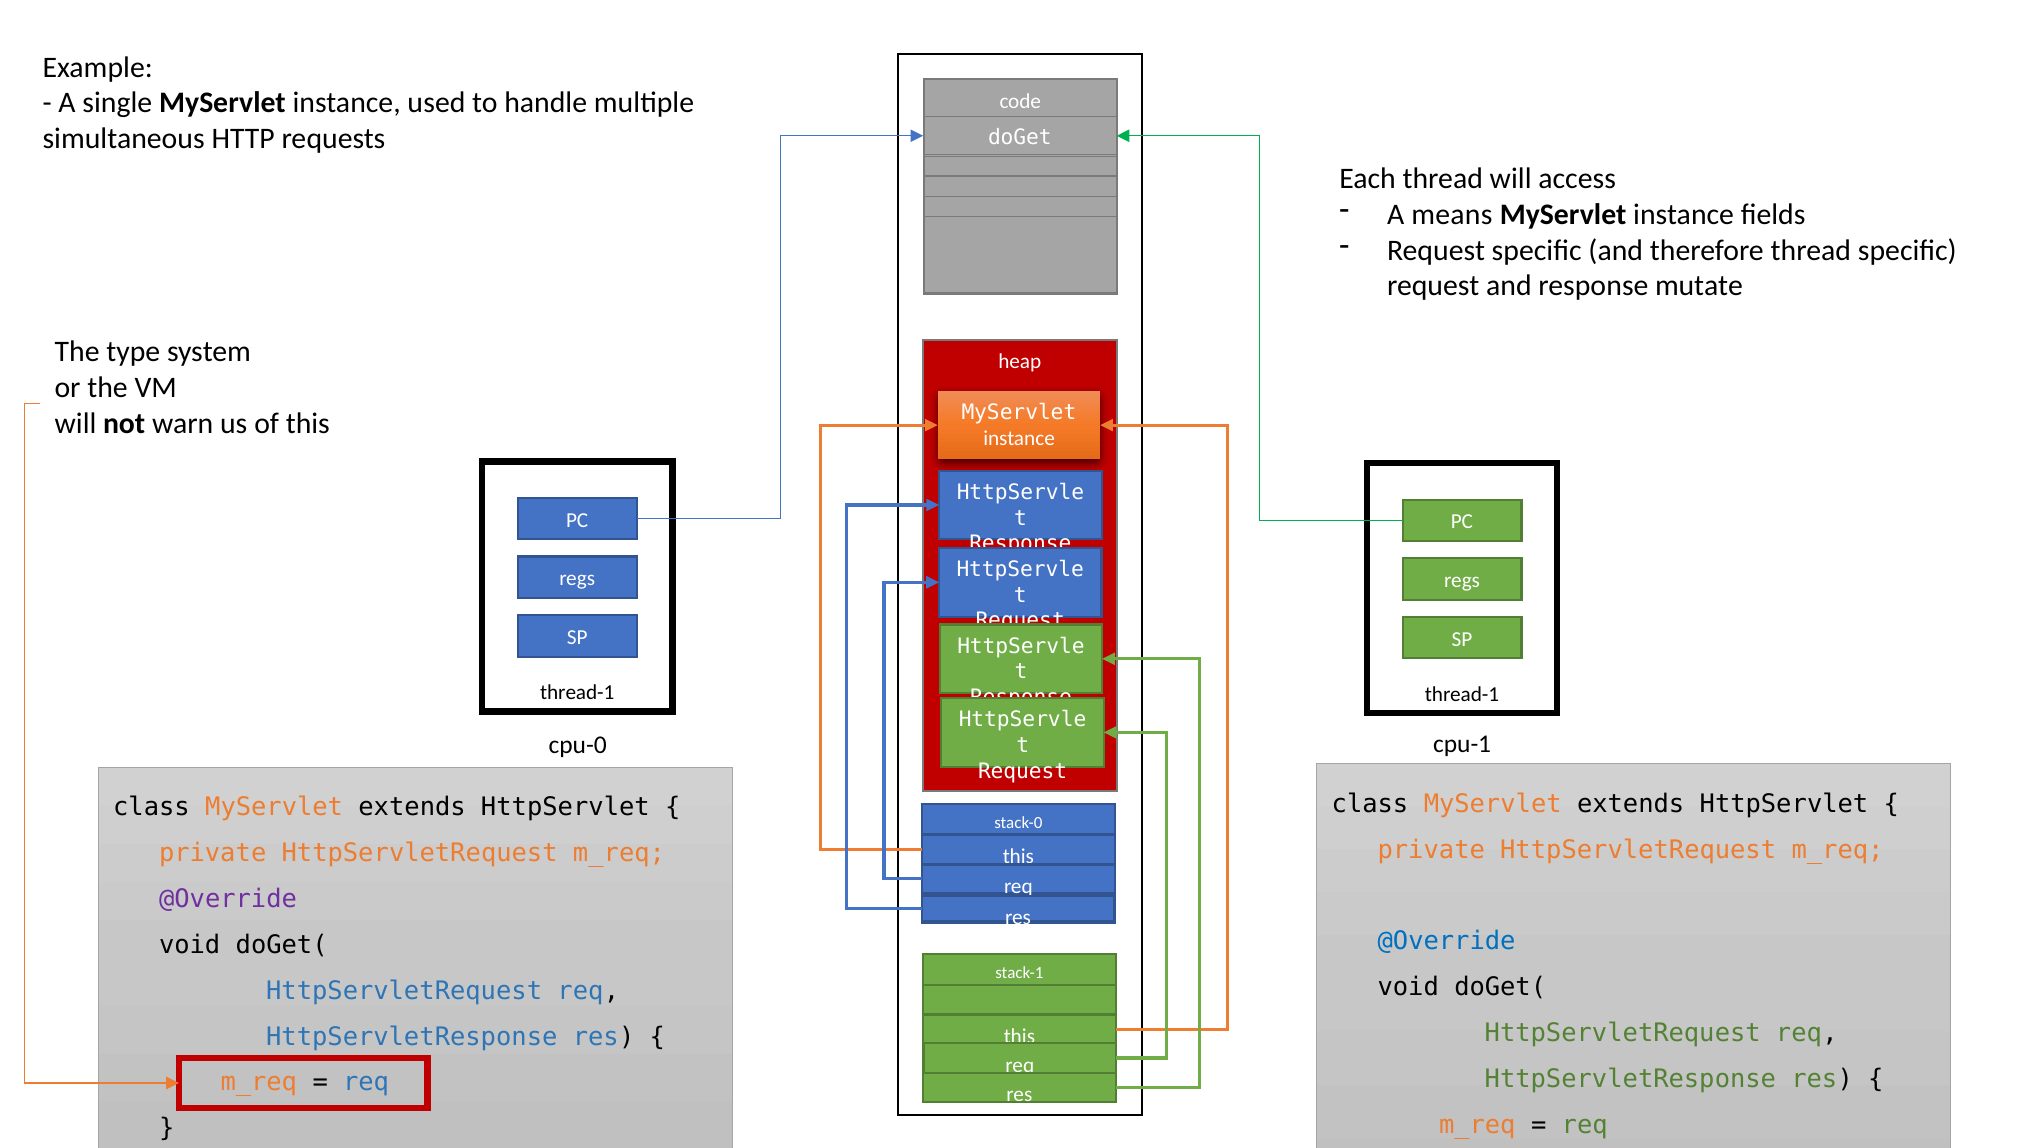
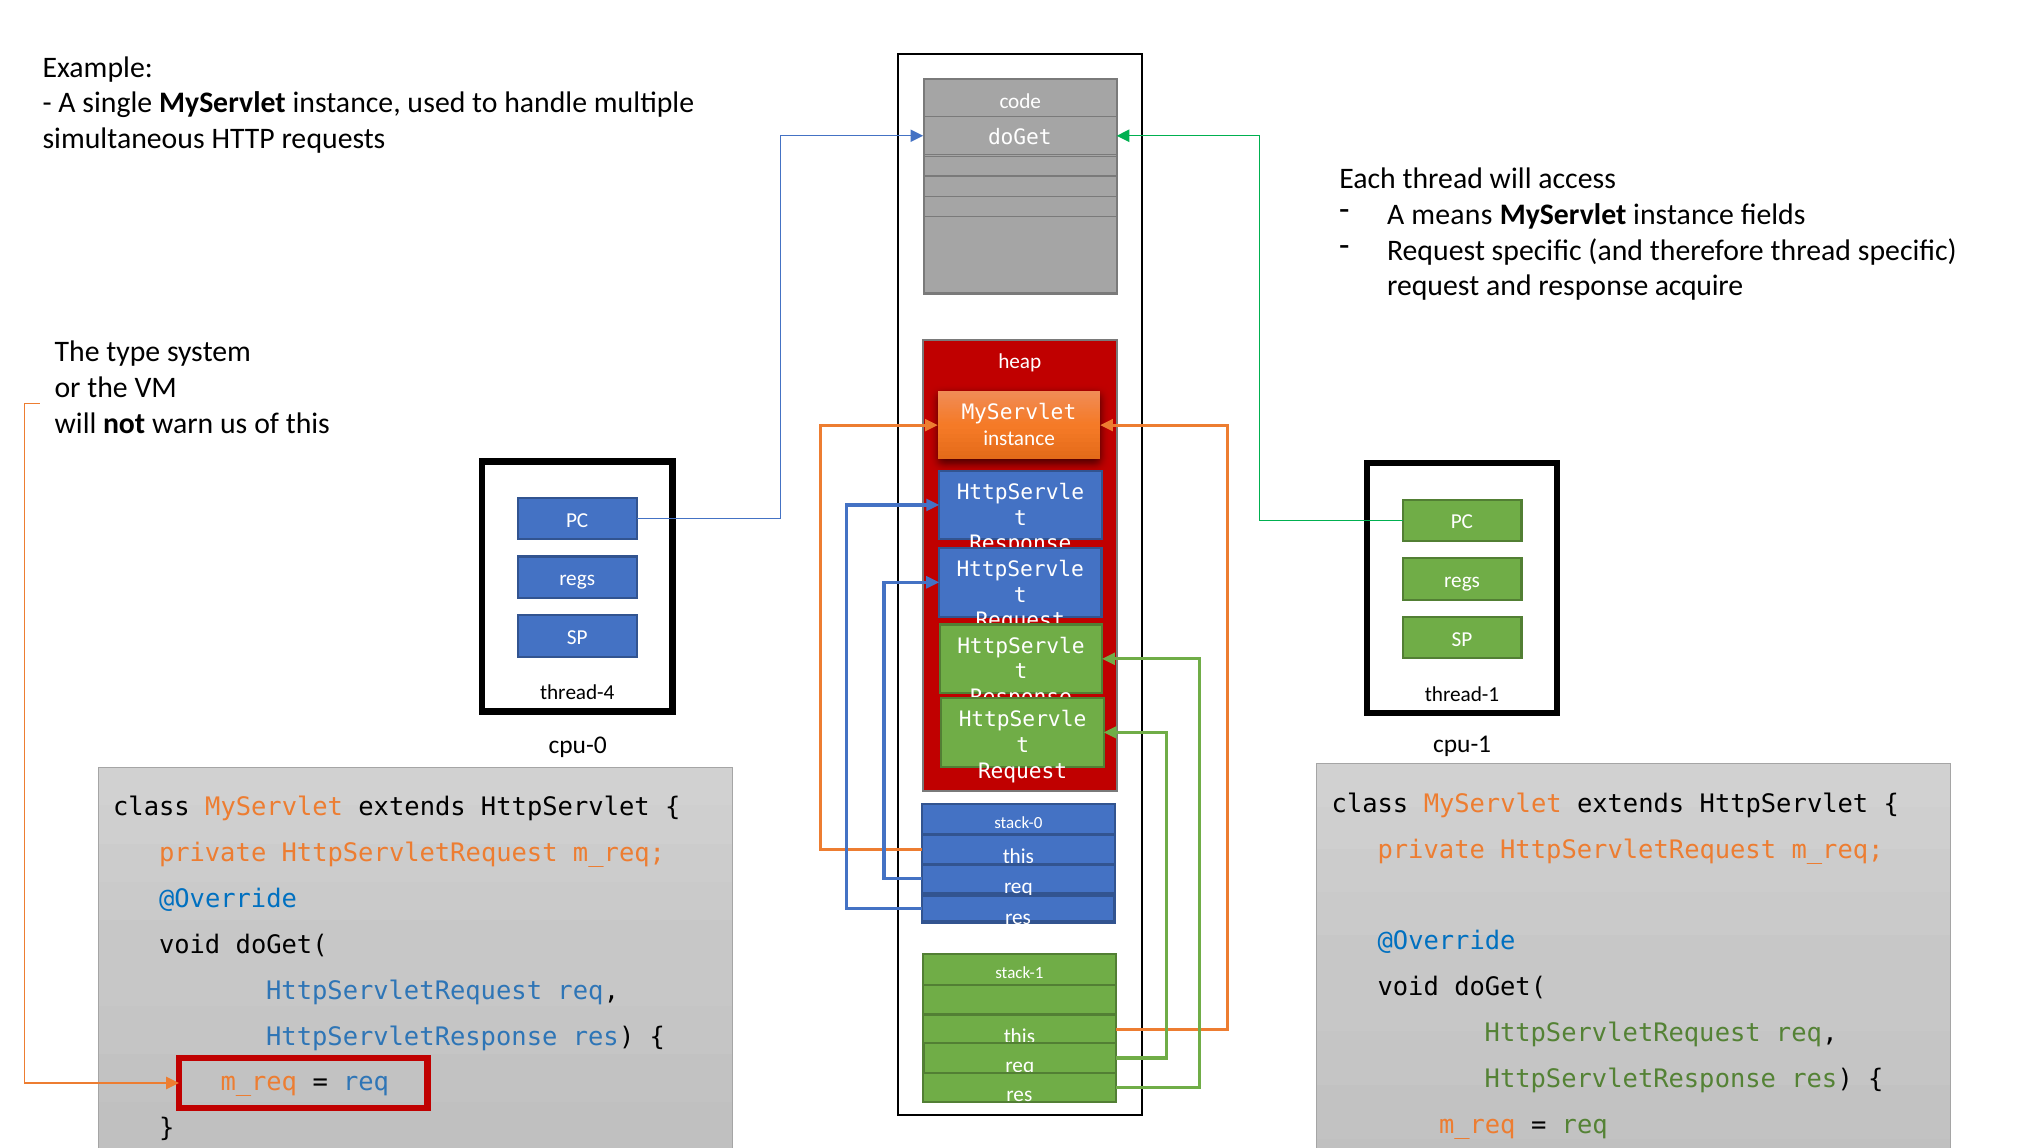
mutate: mutate -> acquire
thread-1 at (577, 692): thread-1 -> thread-4
@Override at (228, 898) colour: purple -> blue
